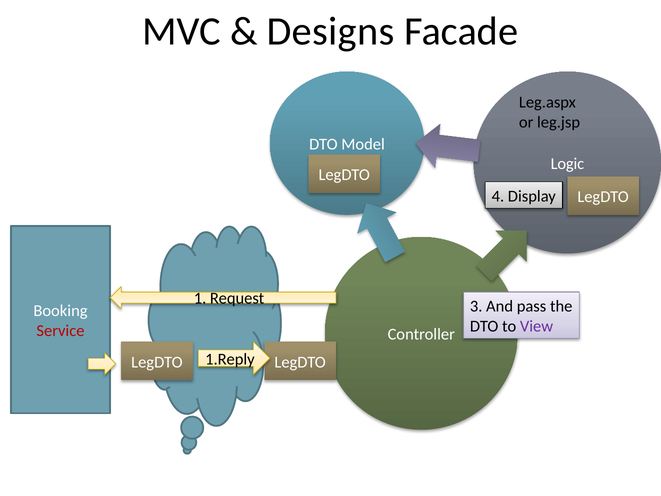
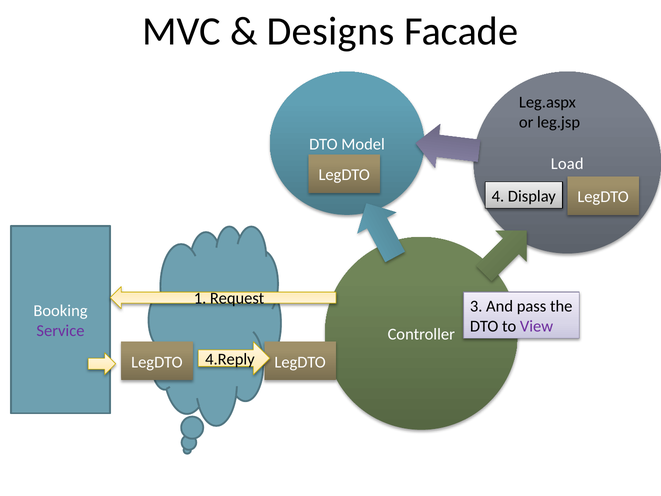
Logic: Logic -> Load
Service colour: red -> purple
1.Reply: 1.Reply -> 4.Reply
